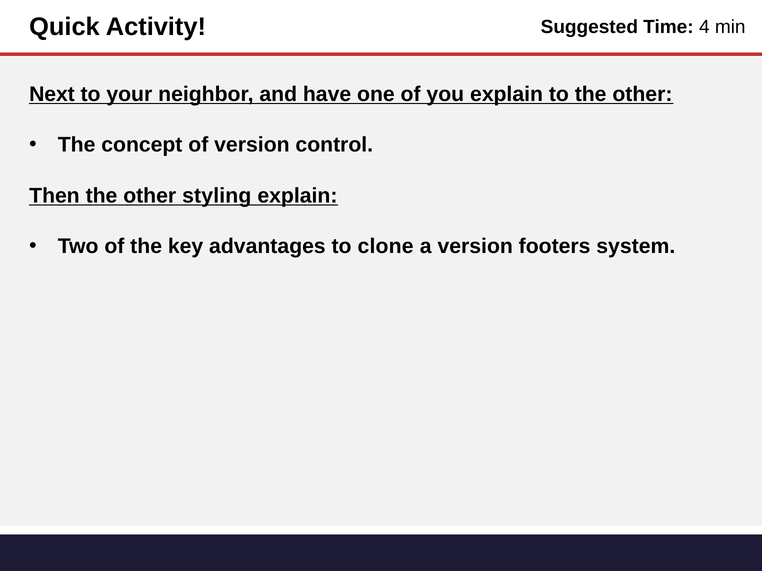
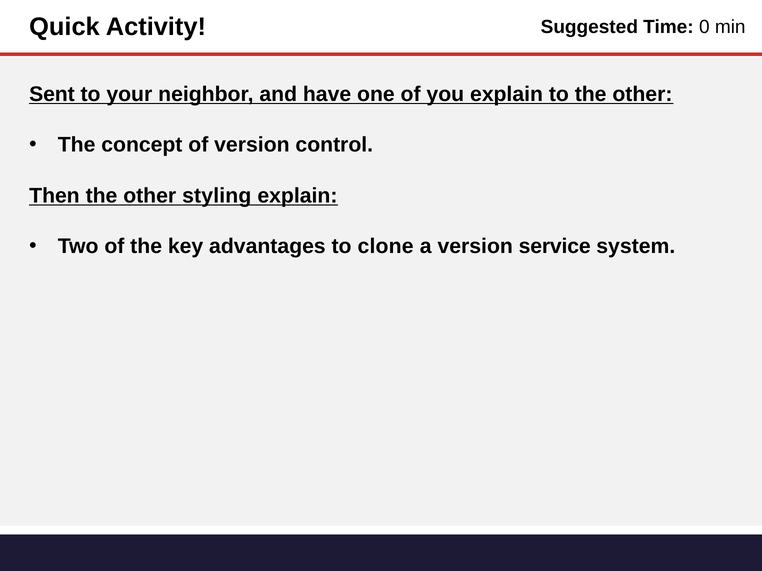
4: 4 -> 0
Next: Next -> Sent
footers: footers -> service
